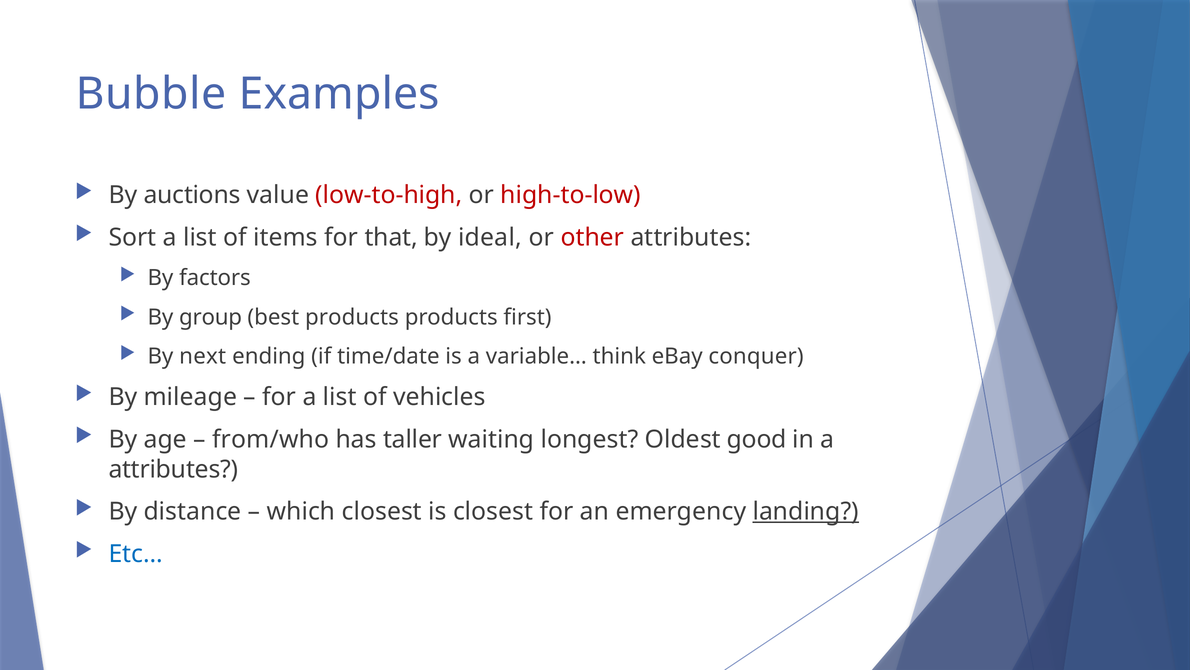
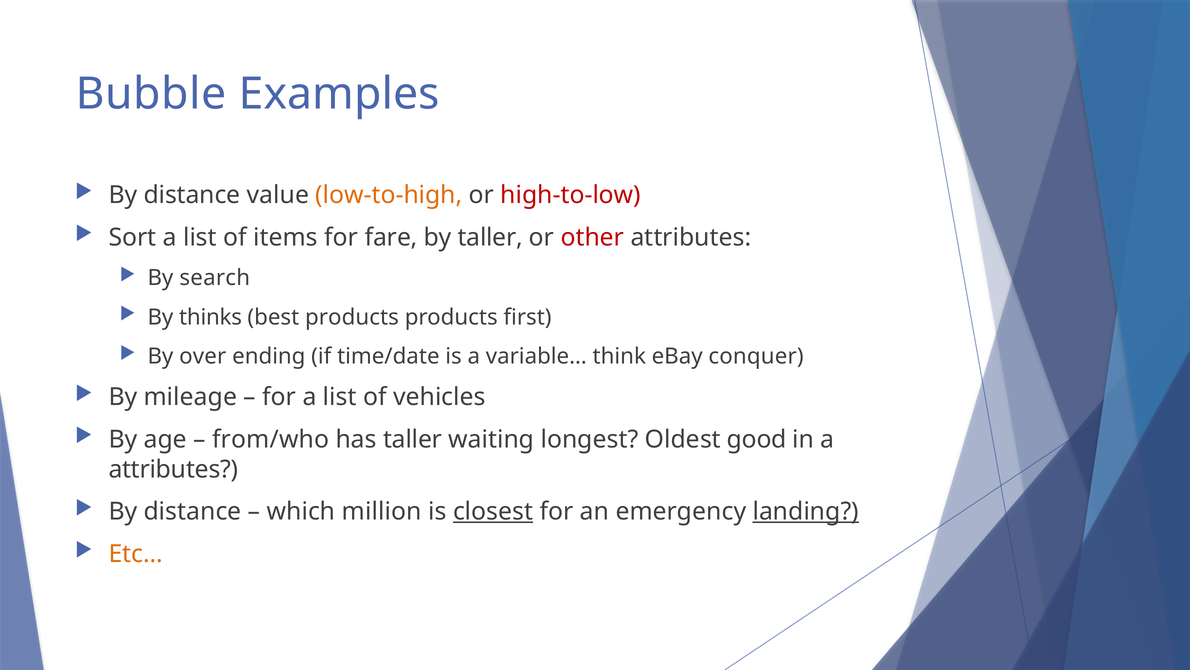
auctions at (192, 195): auctions -> distance
low-to-high colour: red -> orange
that: that -> fare
by ideal: ideal -> taller
factors: factors -> search
group: group -> thinks
next: next -> over
which closest: closest -> million
closest at (493, 511) underline: none -> present
Etc… colour: blue -> orange
